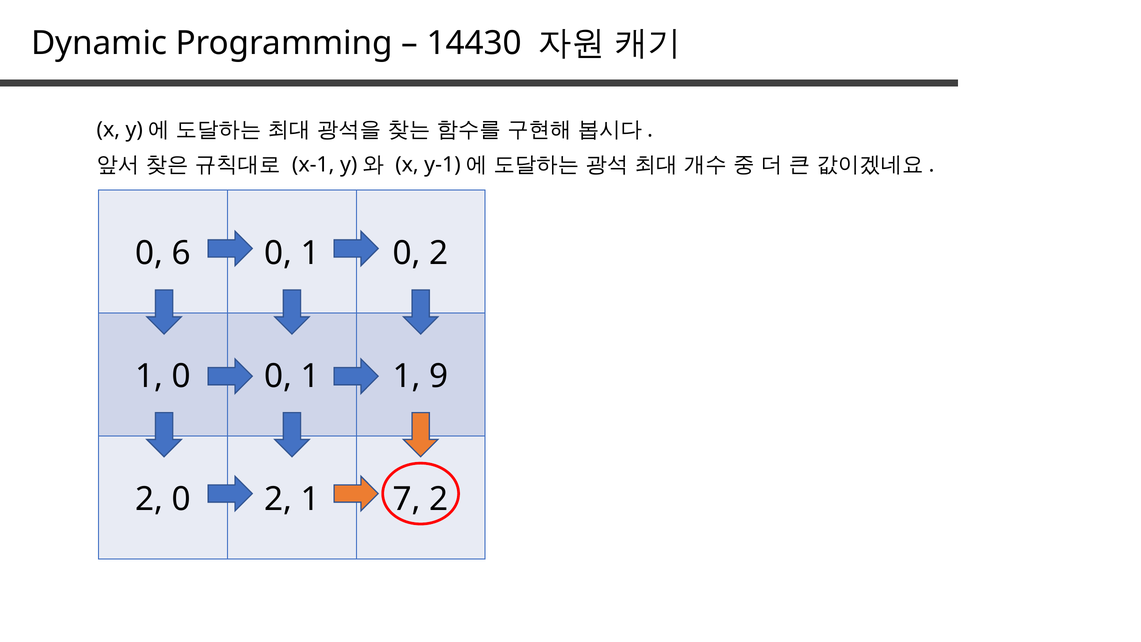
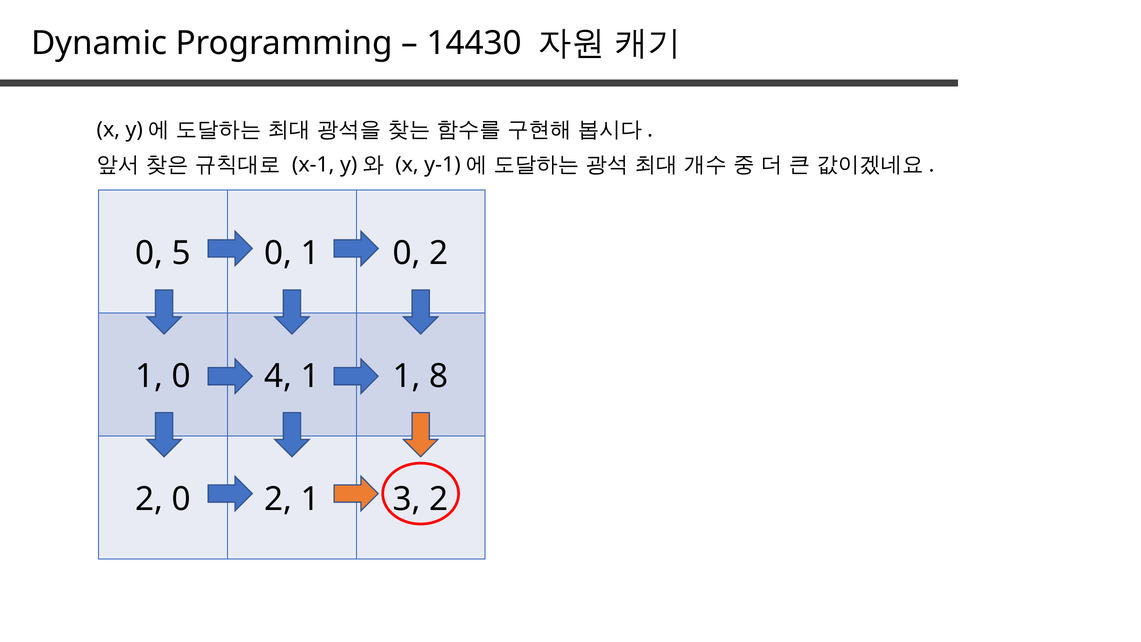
6: 6 -> 5
0 0: 0 -> 4
9: 9 -> 8
7: 7 -> 3
